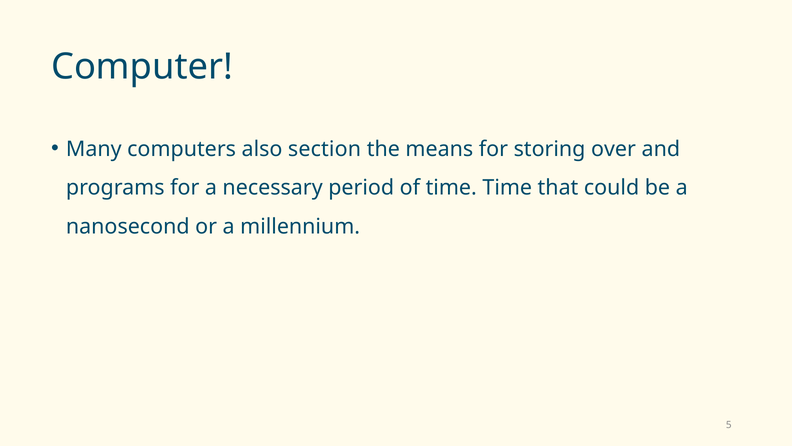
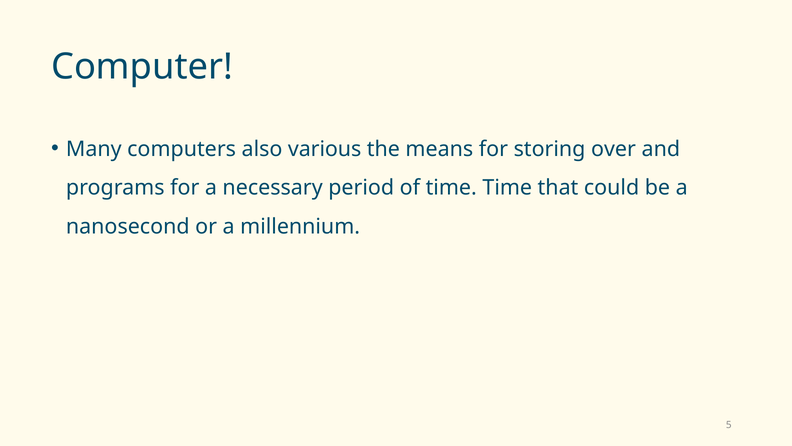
section: section -> various
